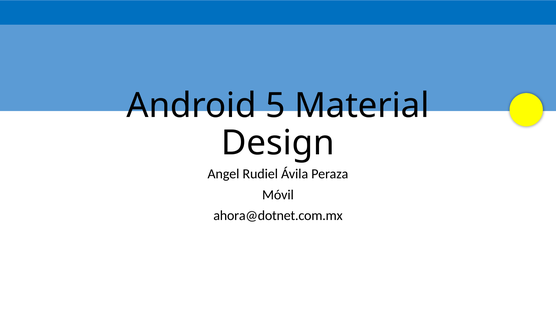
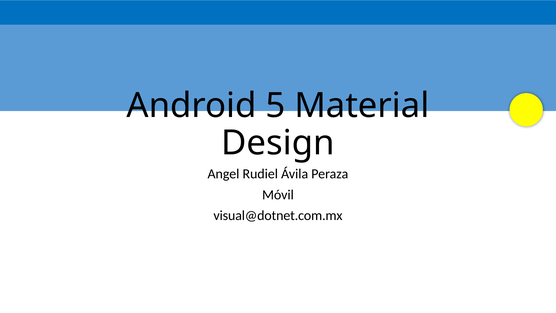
ahora@dotnet.com.mx: ahora@dotnet.com.mx -> visual@dotnet.com.mx
